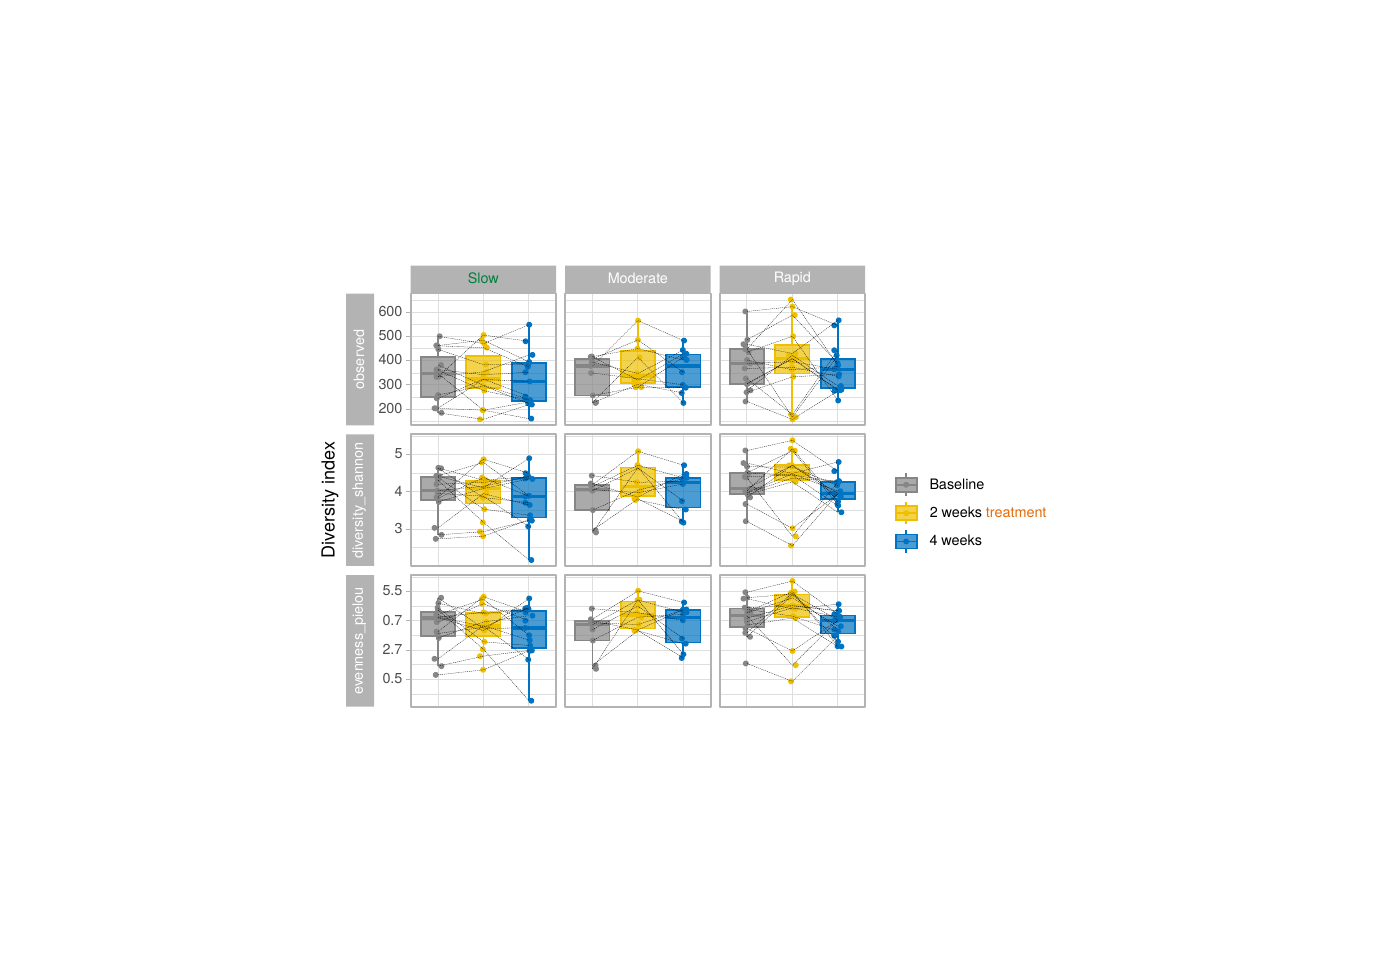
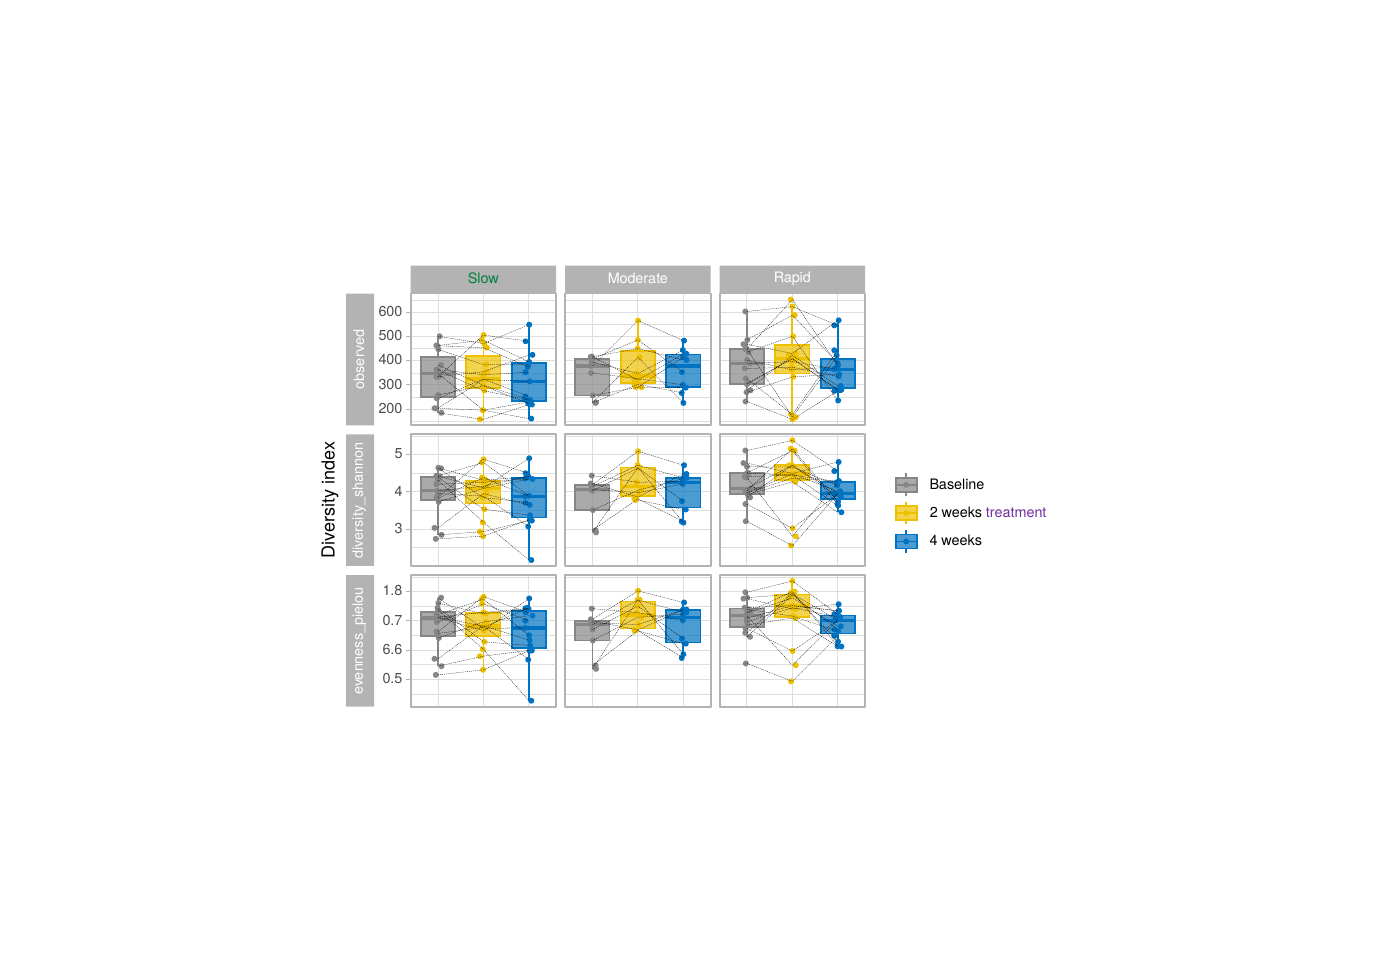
treatment colour: orange -> purple
5.5: 5.5 -> 1.8
2.7: 2.7 -> 6.6
